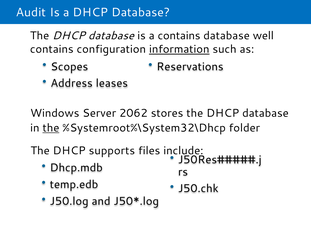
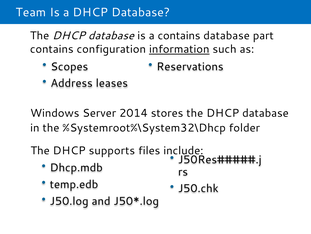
Audit: Audit -> Team
well: well -> part
2062: 2062 -> 2014
the at (51, 128) underline: present -> none
